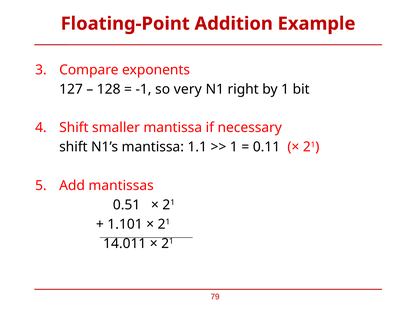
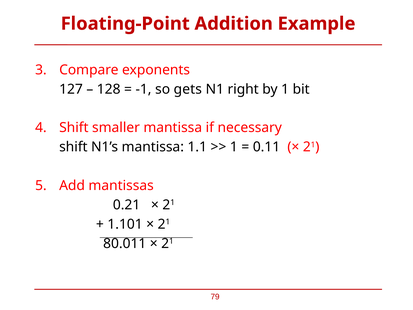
very: very -> gets
0.51: 0.51 -> 0.21
14.011: 14.011 -> 80.011
